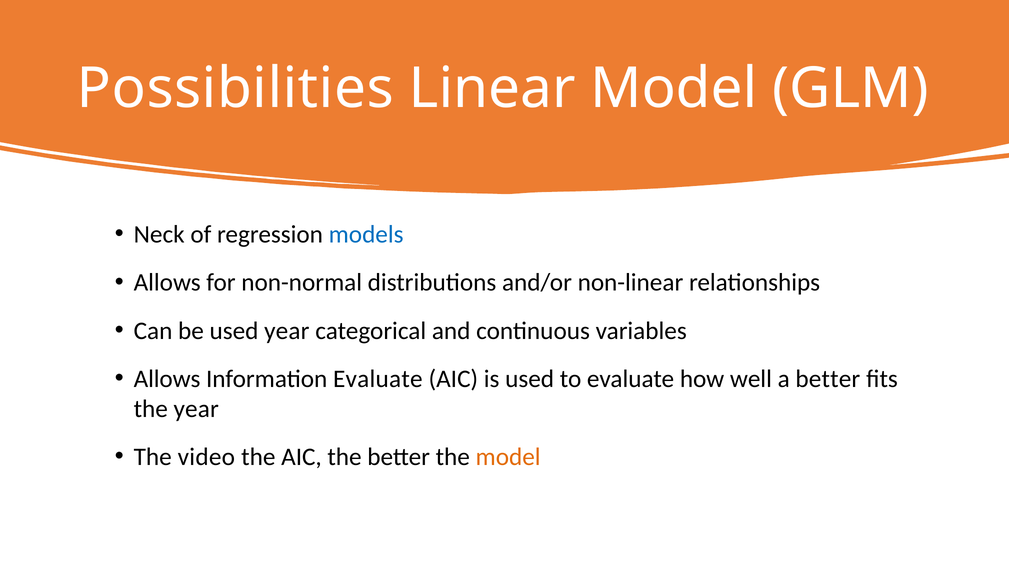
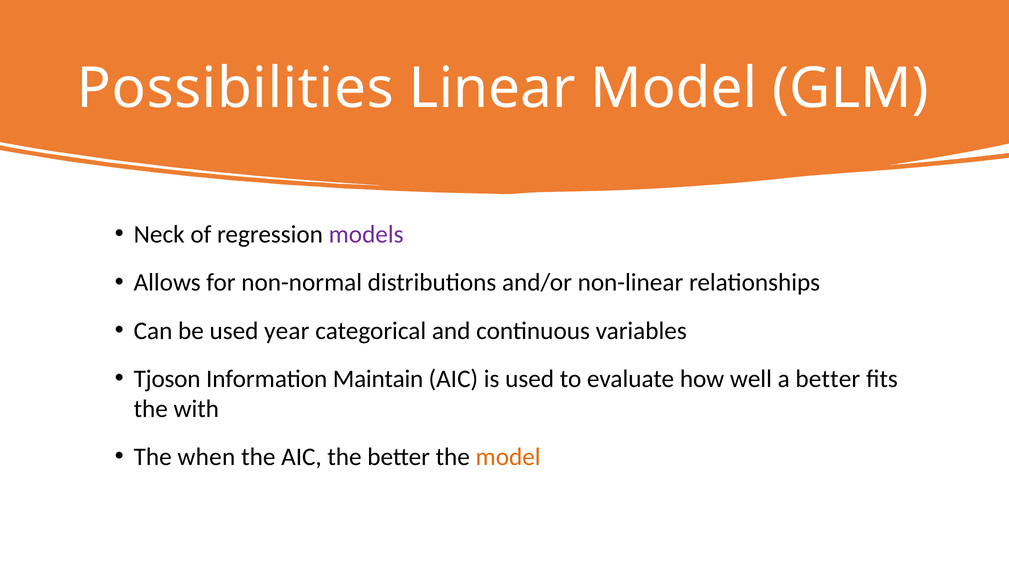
models colour: blue -> purple
Allows at (167, 379): Allows -> Tjoson
Information Evaluate: Evaluate -> Maintain
the year: year -> with
video: video -> when
